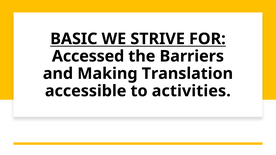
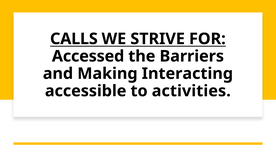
BASIC: BASIC -> CALLS
Translation: Translation -> Interacting
